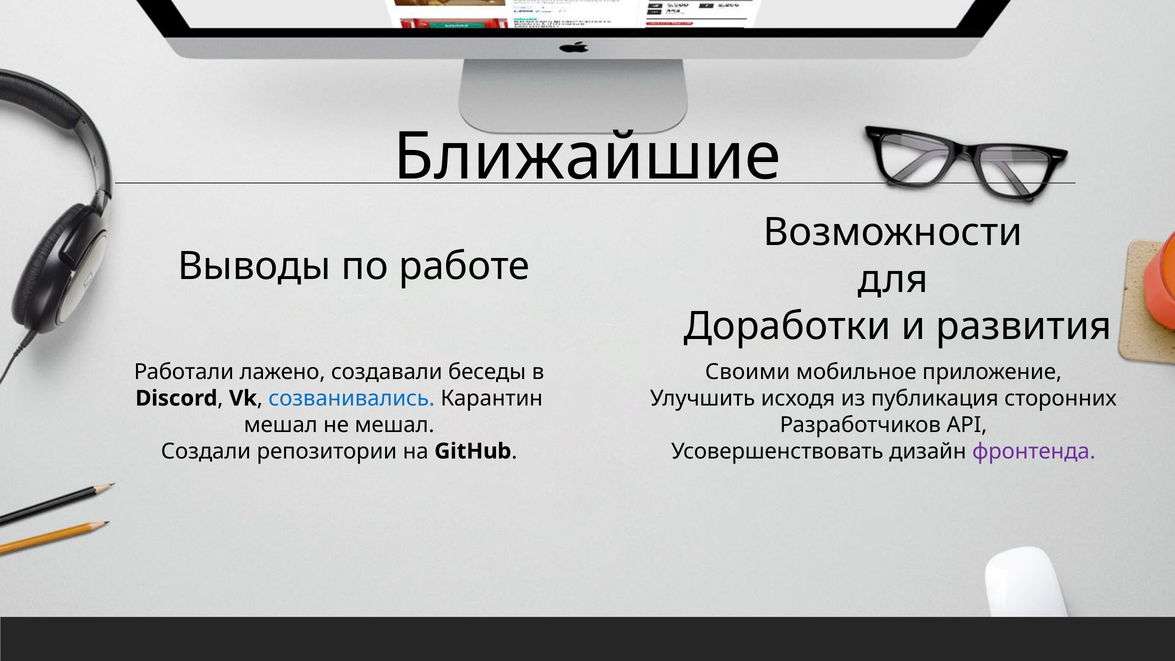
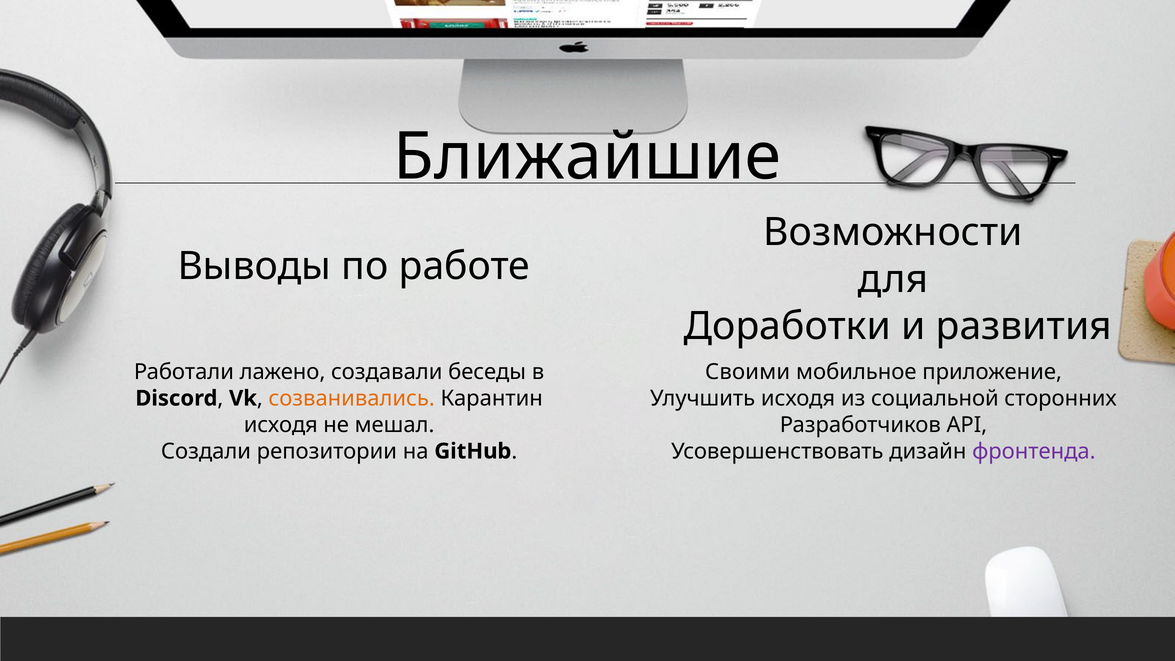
публикация: публикация -> социальной
созванивались colour: blue -> orange
мешал at (281, 425): мешал -> исходя
